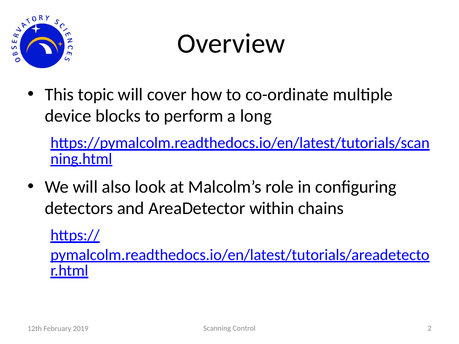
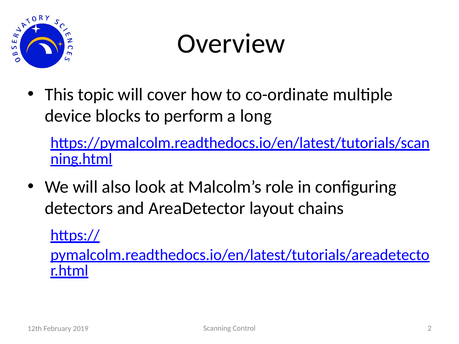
within: within -> layout
